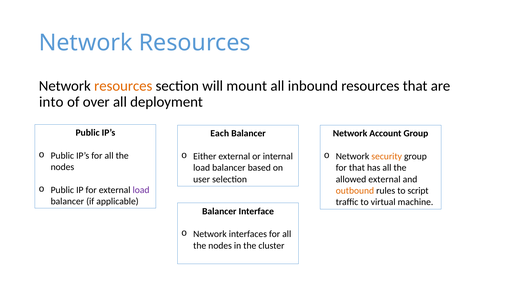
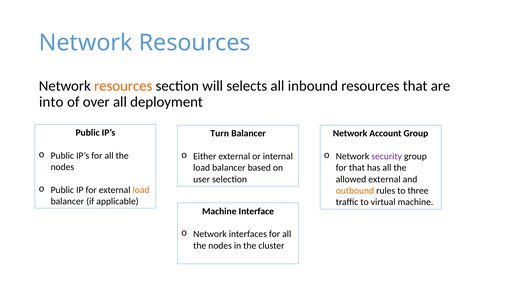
mount: mount -> selects
Each: Each -> Turn
security colour: orange -> purple
load at (141, 190) colour: purple -> orange
script: script -> three
Balancer at (219, 211): Balancer -> Machine
